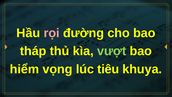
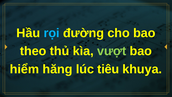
rọi colour: pink -> light blue
tháp: tháp -> theo
vọng: vọng -> hăng
